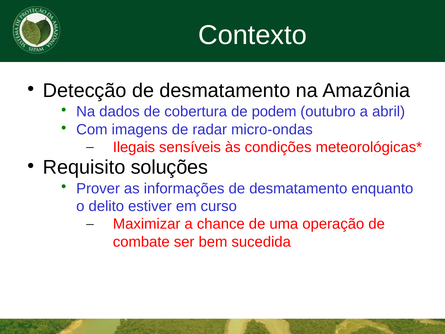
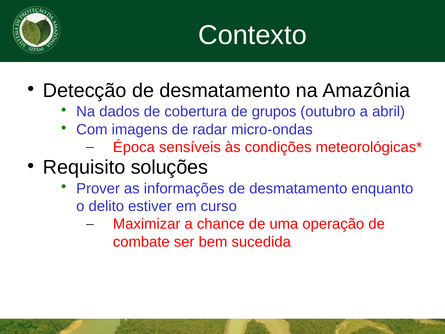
podem: podem -> grupos
Ilegais: Ilegais -> Época
